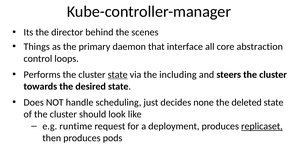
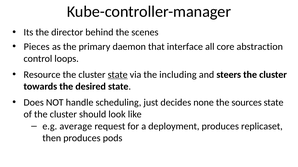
Things: Things -> Pieces
Performs: Performs -> Resource
deleted: deleted -> sources
runtime: runtime -> average
replicaset underline: present -> none
